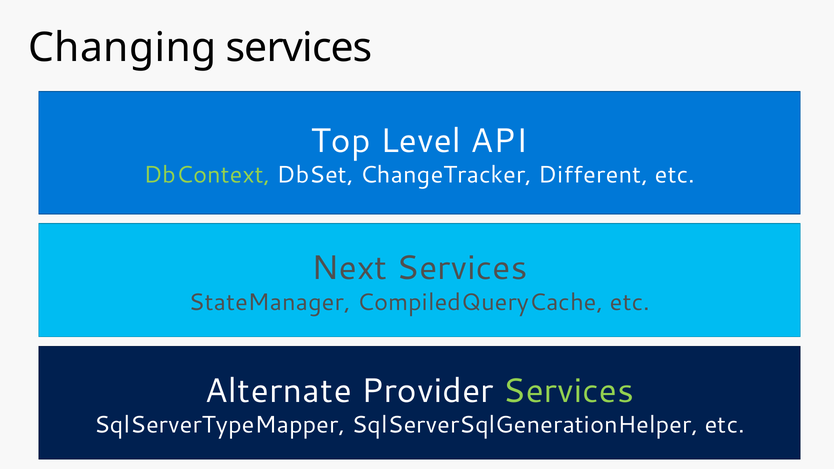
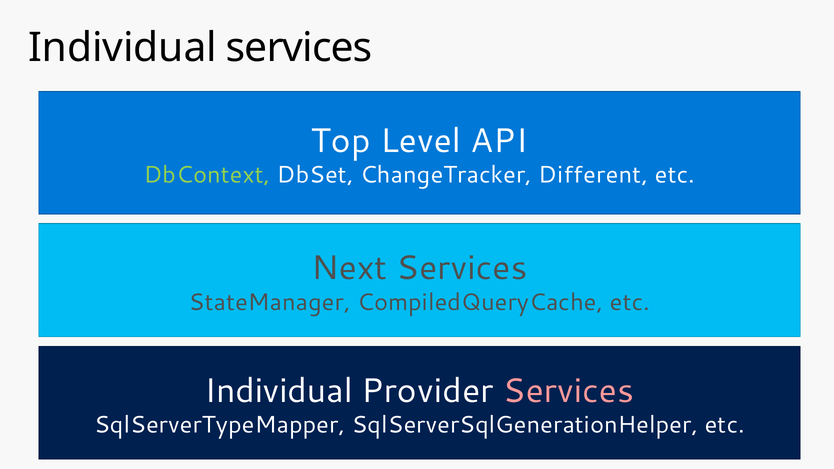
Changing at (122, 48): Changing -> Individual
Alternate at (278, 391): Alternate -> Individual
Services at (568, 391) colour: light green -> pink
